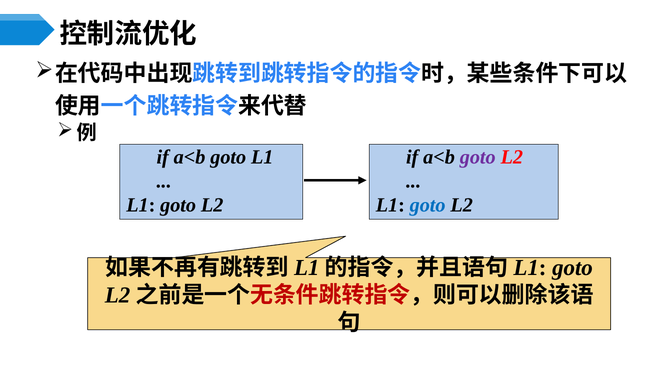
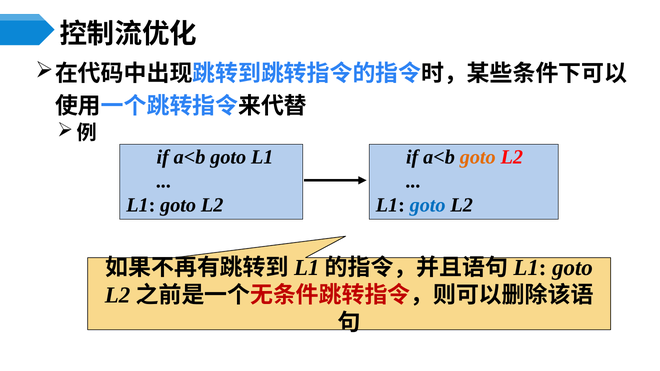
goto at (478, 157) colour: purple -> orange
